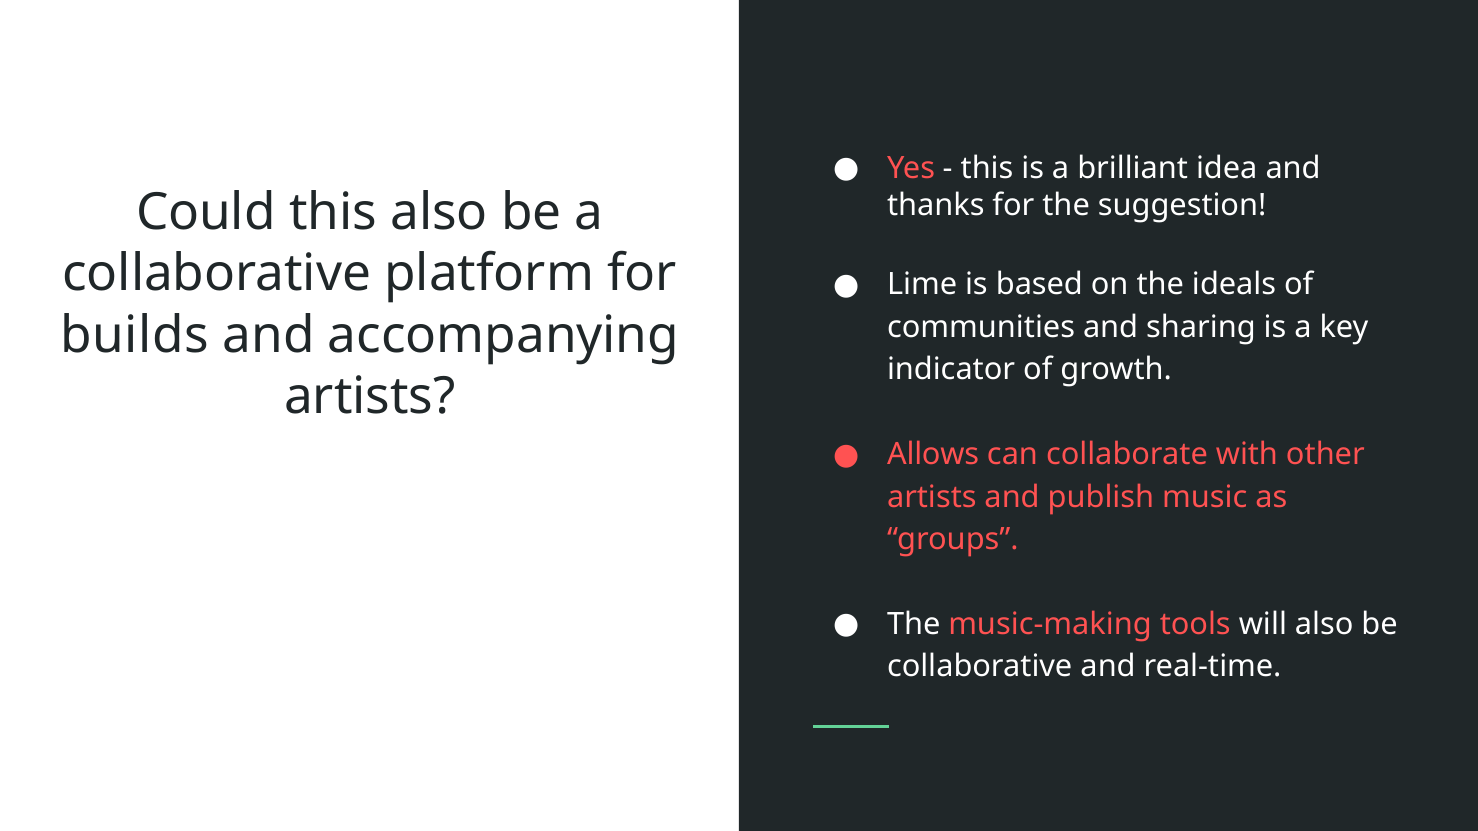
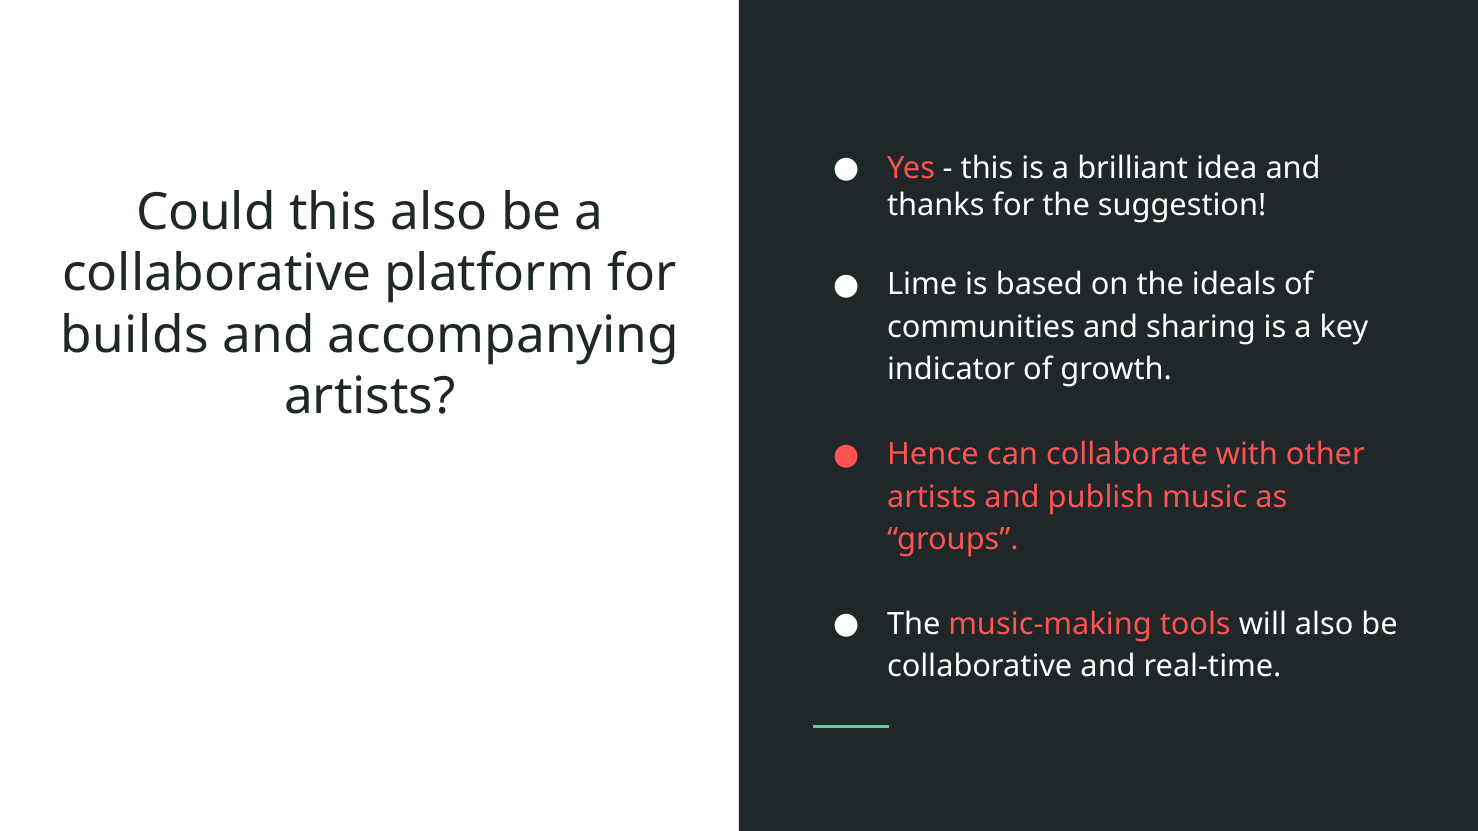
Allows: Allows -> Hence
